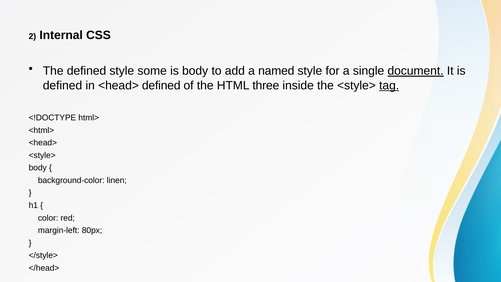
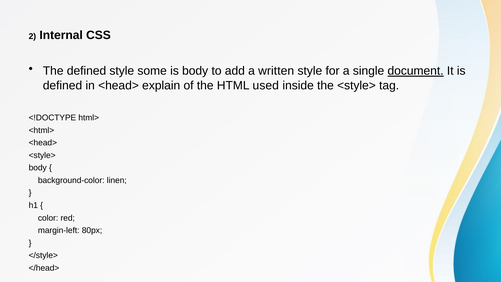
named: named -> written
<head> defined: defined -> explain
three: three -> used
tag underline: present -> none
